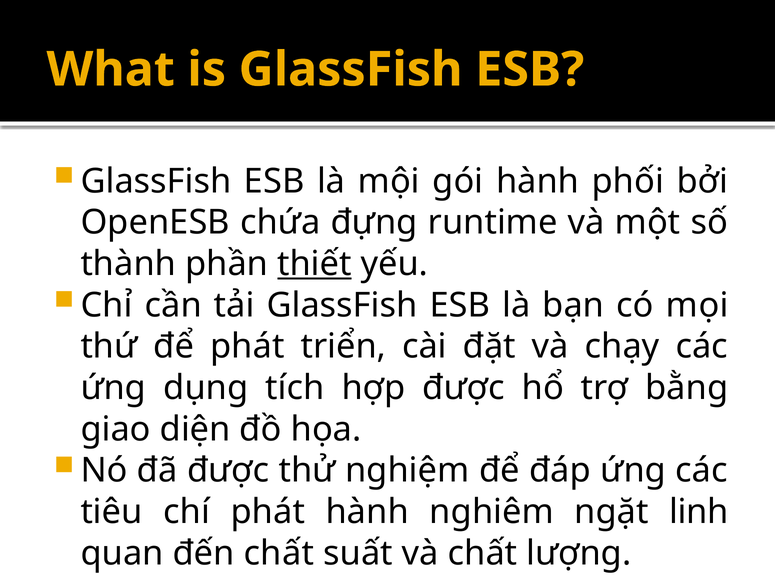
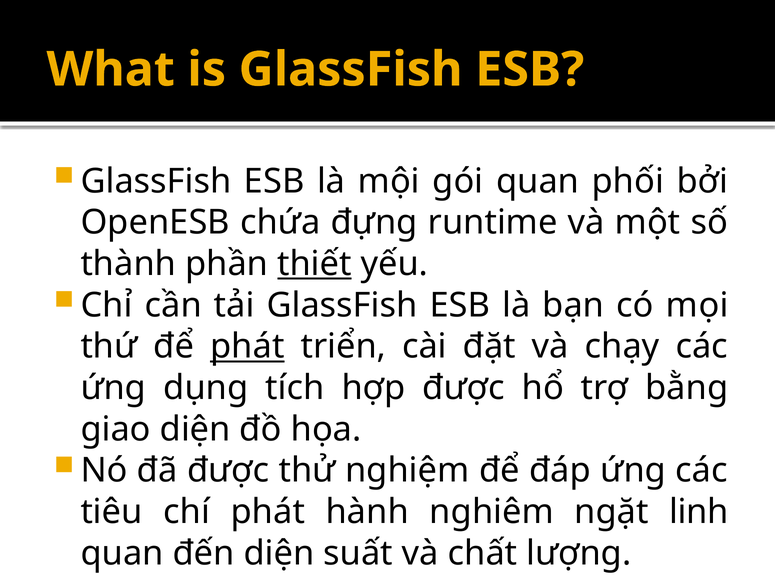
gói hành: hành -> quan
phát at (247, 347) underline: none -> present
đến chất: chất -> diện
